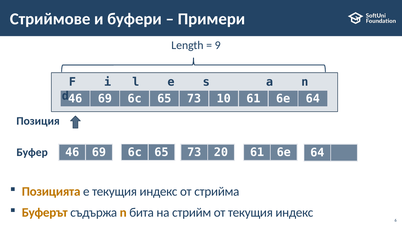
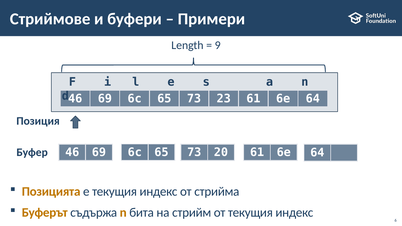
10: 10 -> 23
